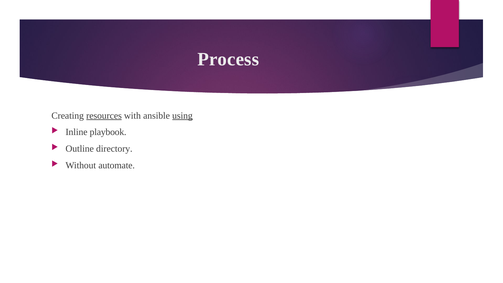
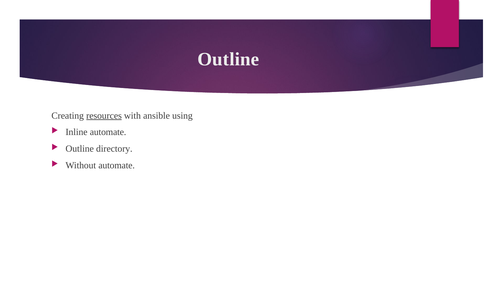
Process at (228, 59): Process -> Outline
using underline: present -> none
Inline playbook: playbook -> automate
